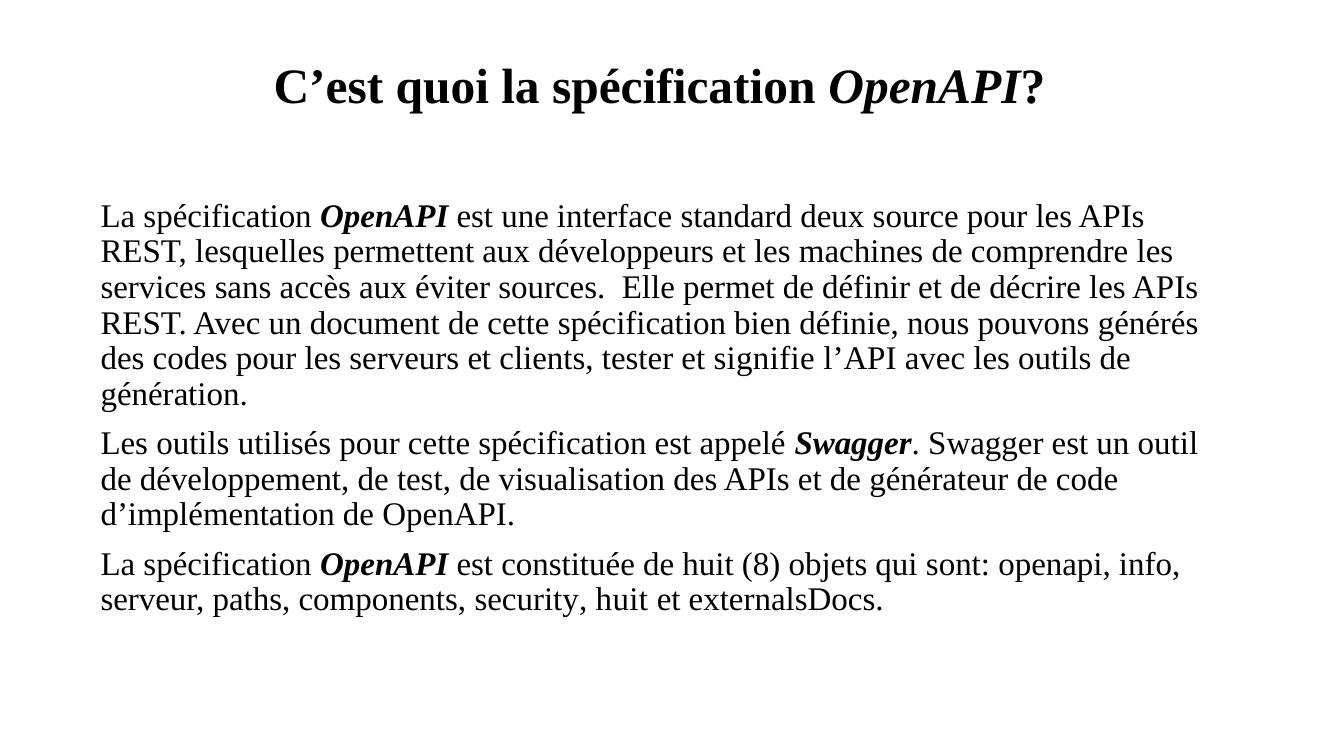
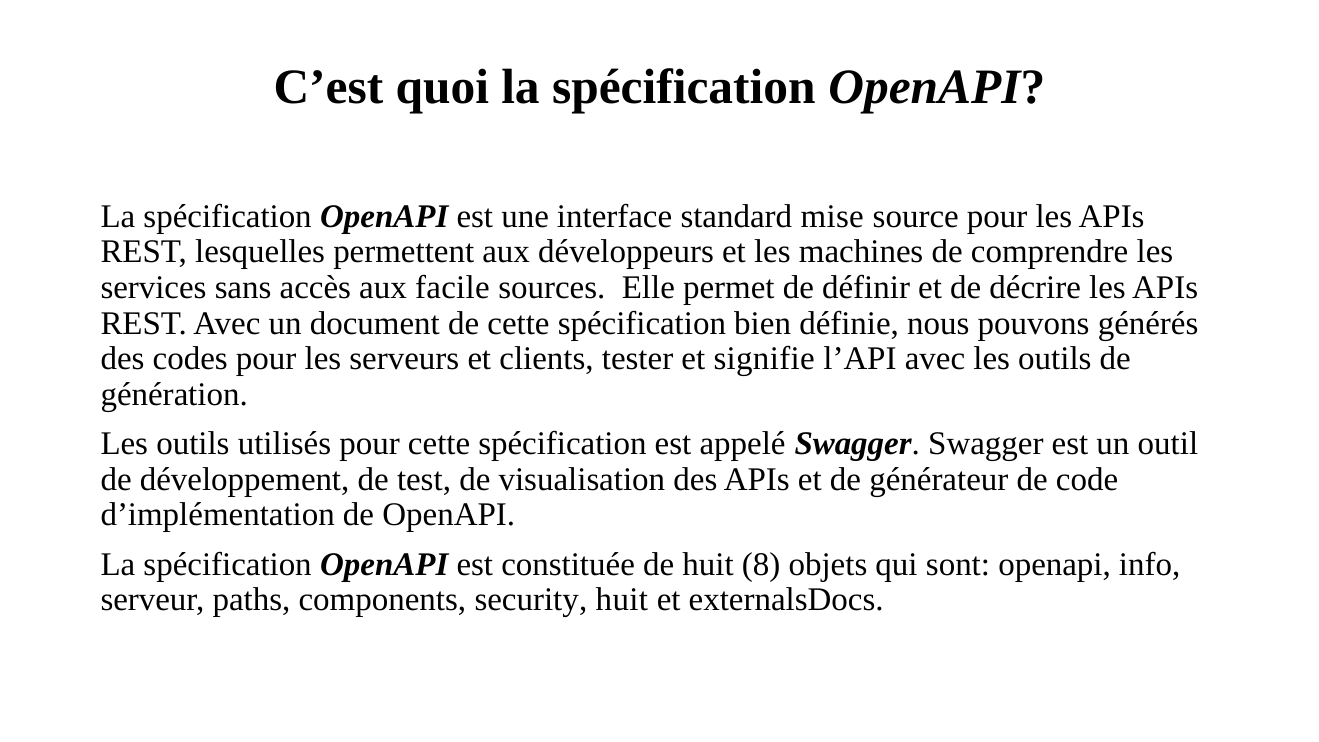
deux: deux -> mise
éviter: éviter -> facile
